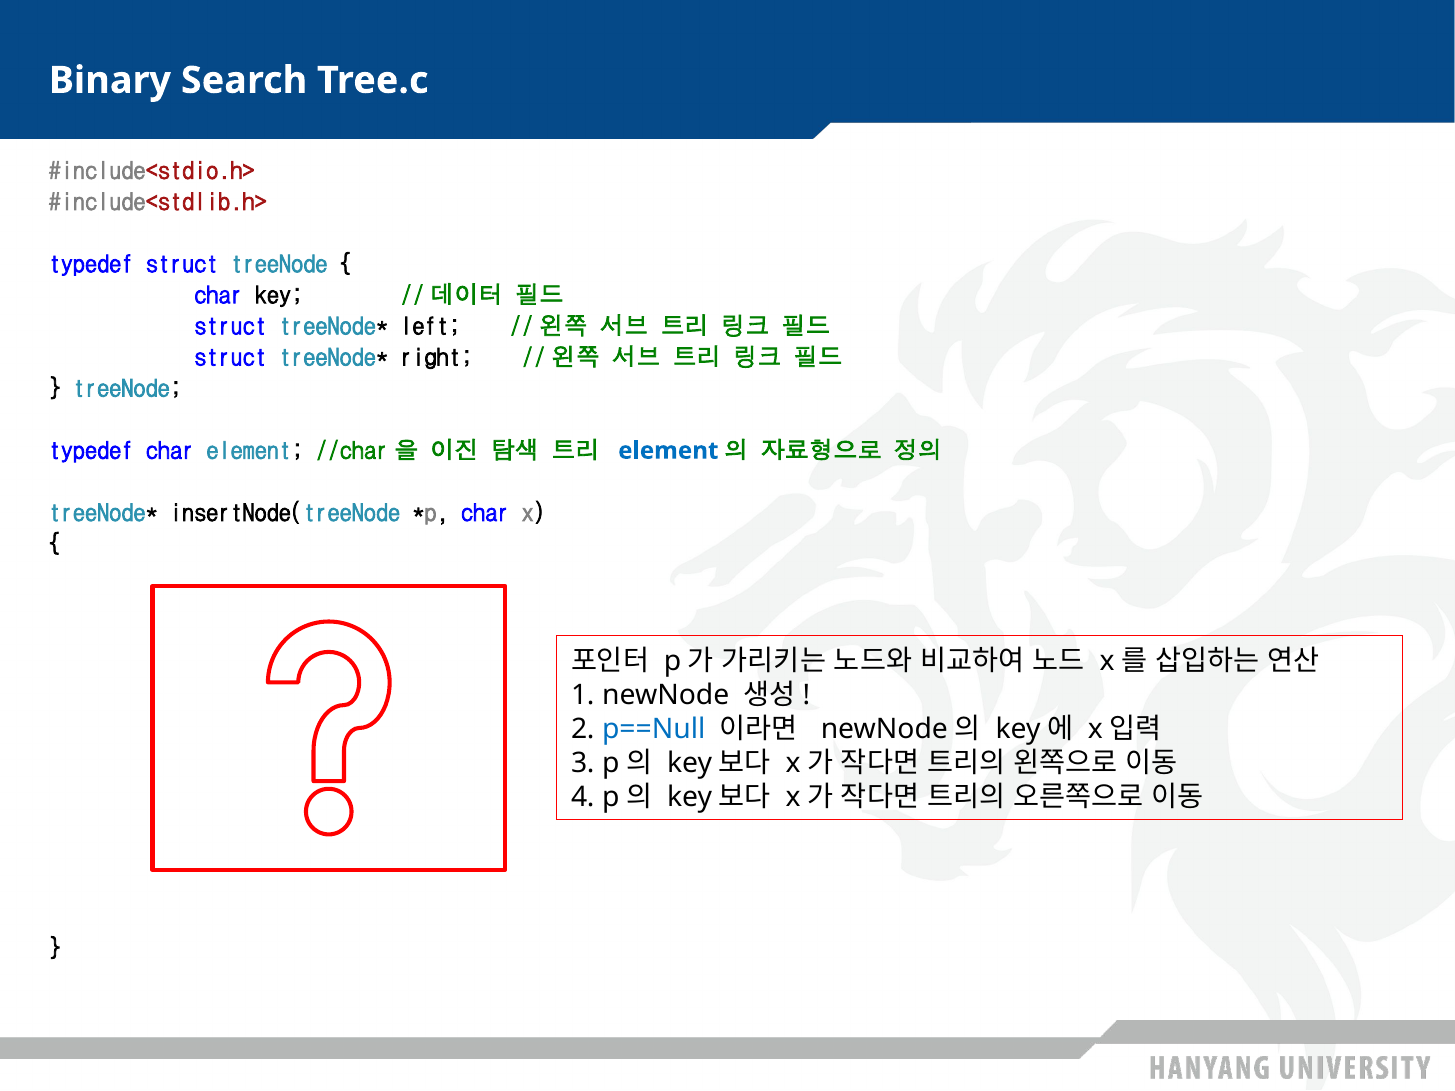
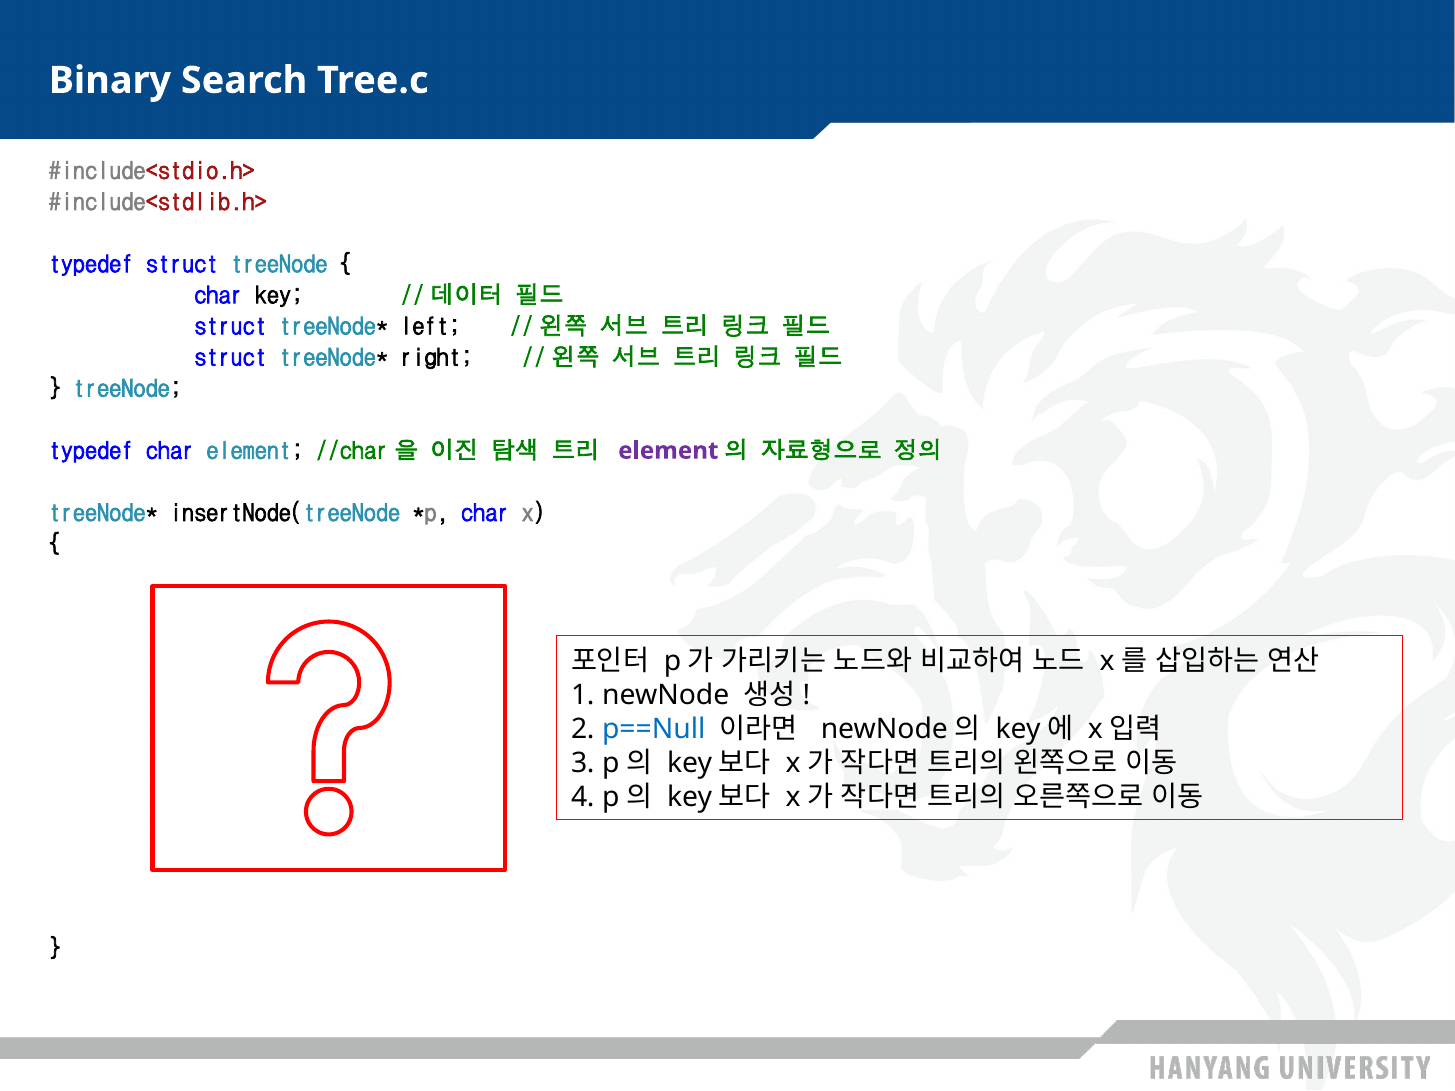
element at (668, 451) colour: blue -> purple
